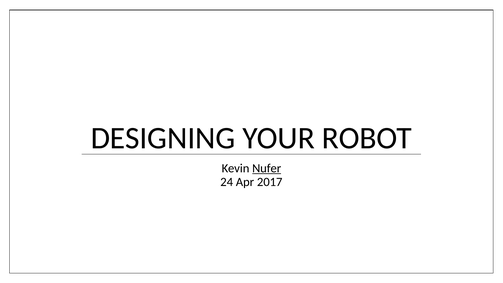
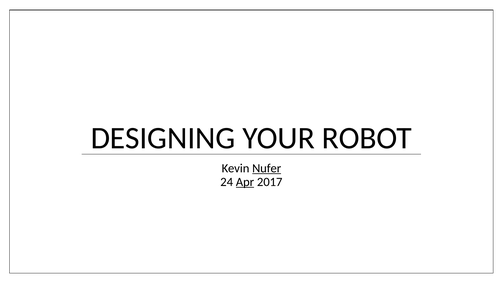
Apr underline: none -> present
